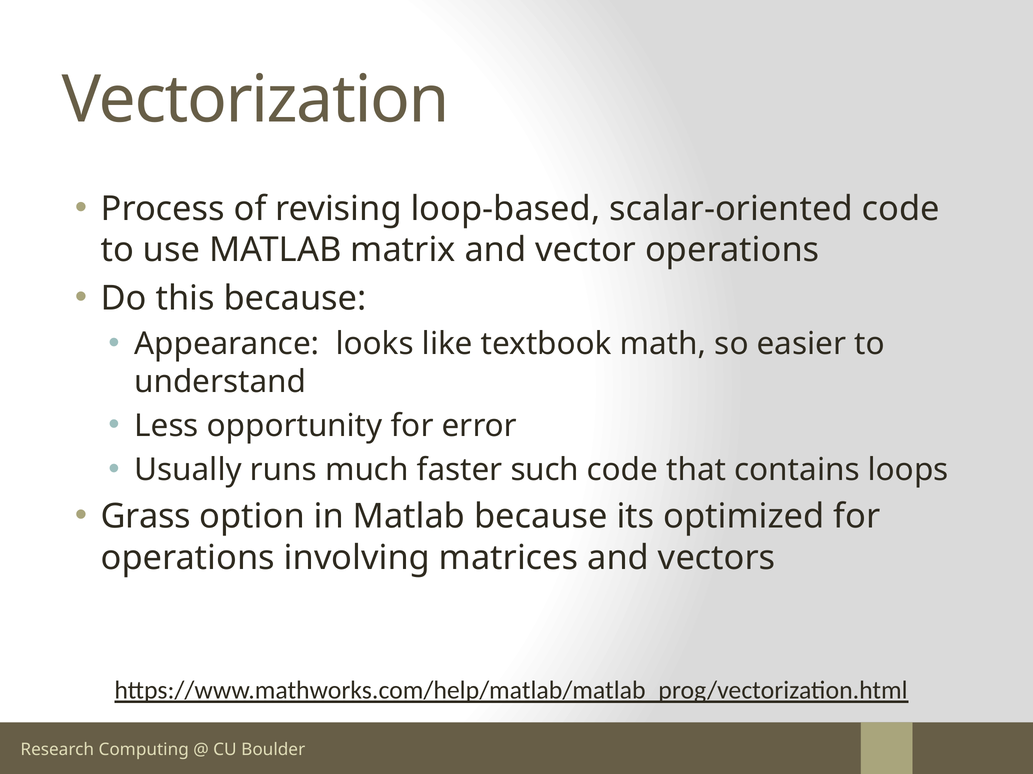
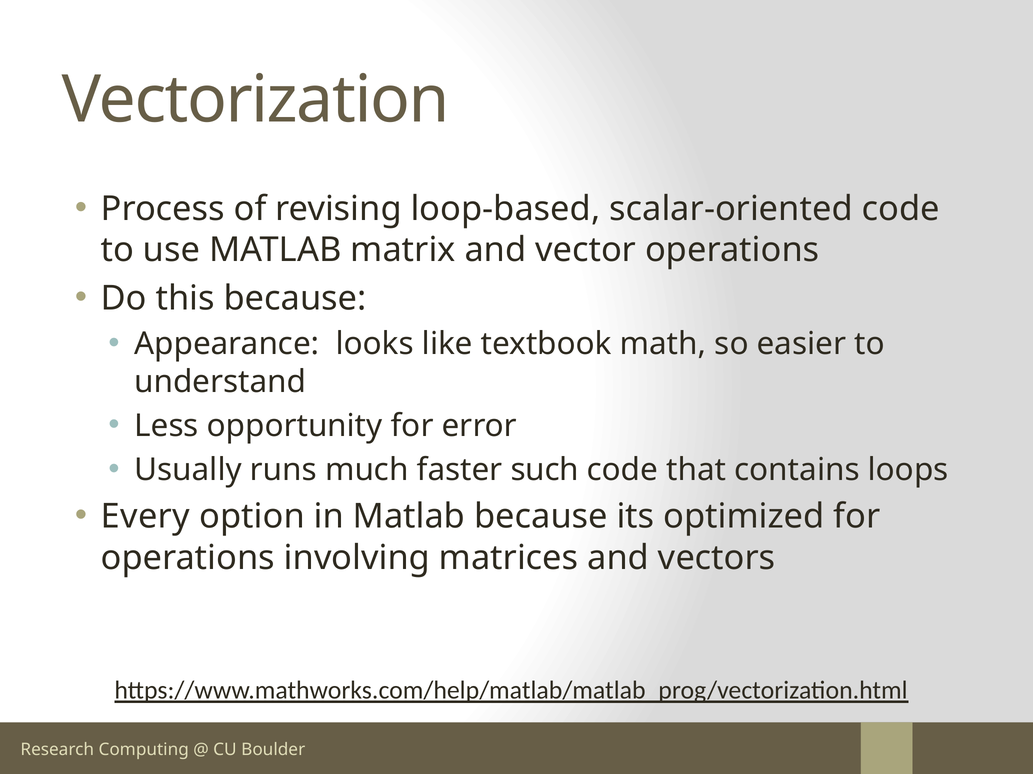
Grass: Grass -> Every
